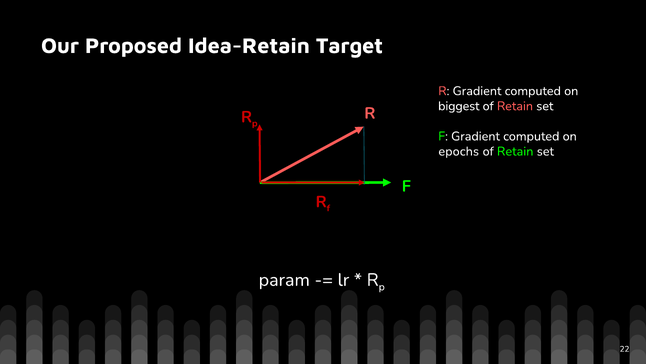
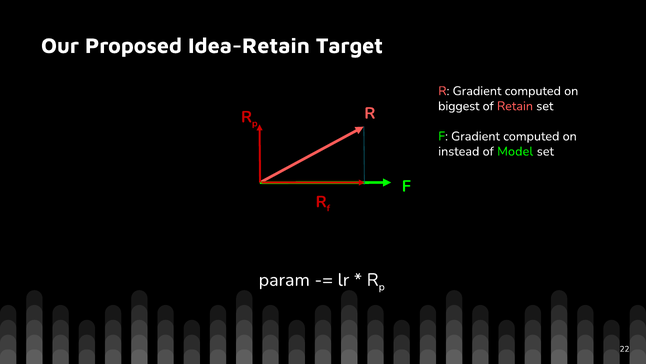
epochs: epochs -> instead
Retain at (515, 151): Retain -> Model
